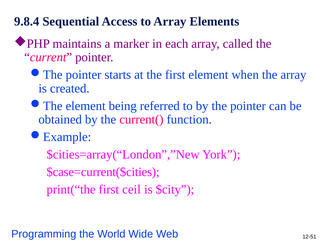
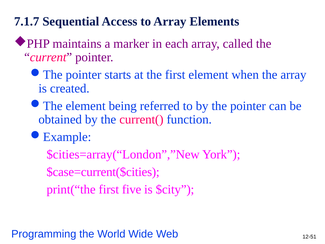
9.8.4: 9.8.4 -> 7.1.7
ceil: ceil -> five
